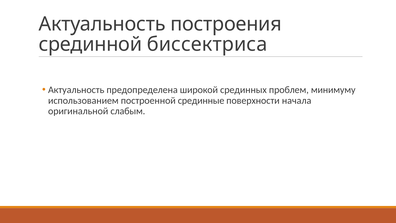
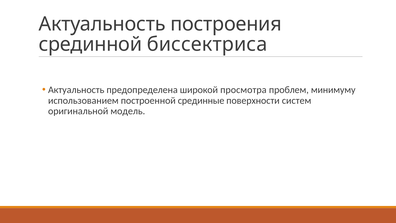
срединных: срединных -> просмотра
начала: начала -> систем
слабым: слабым -> модель
